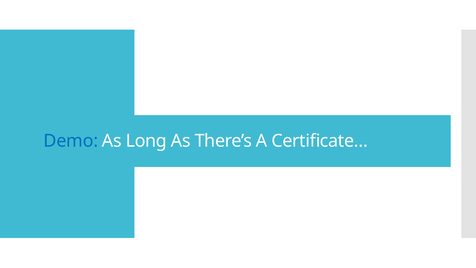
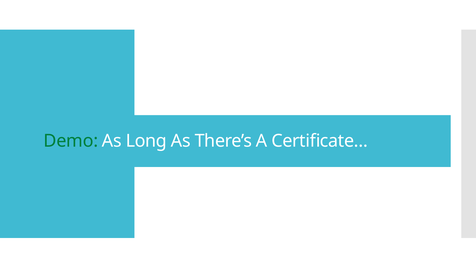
Demo colour: blue -> green
